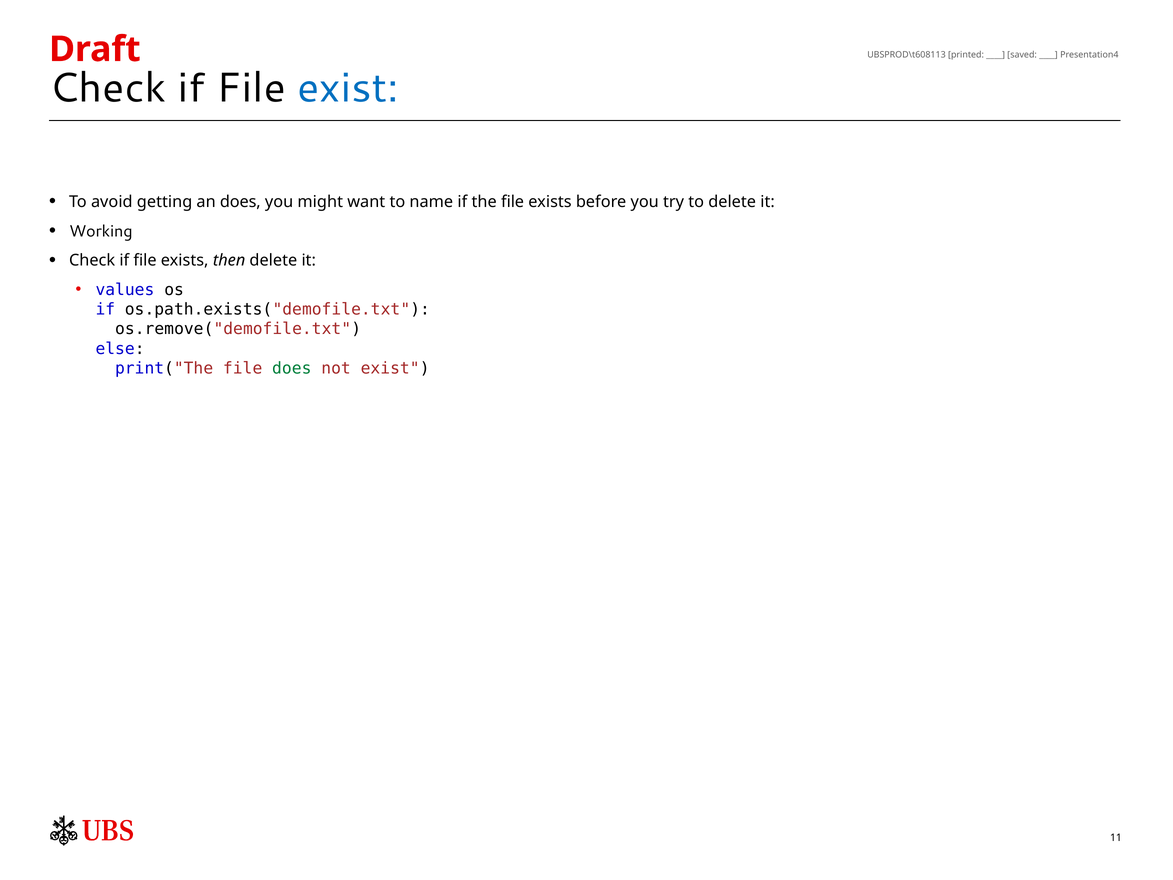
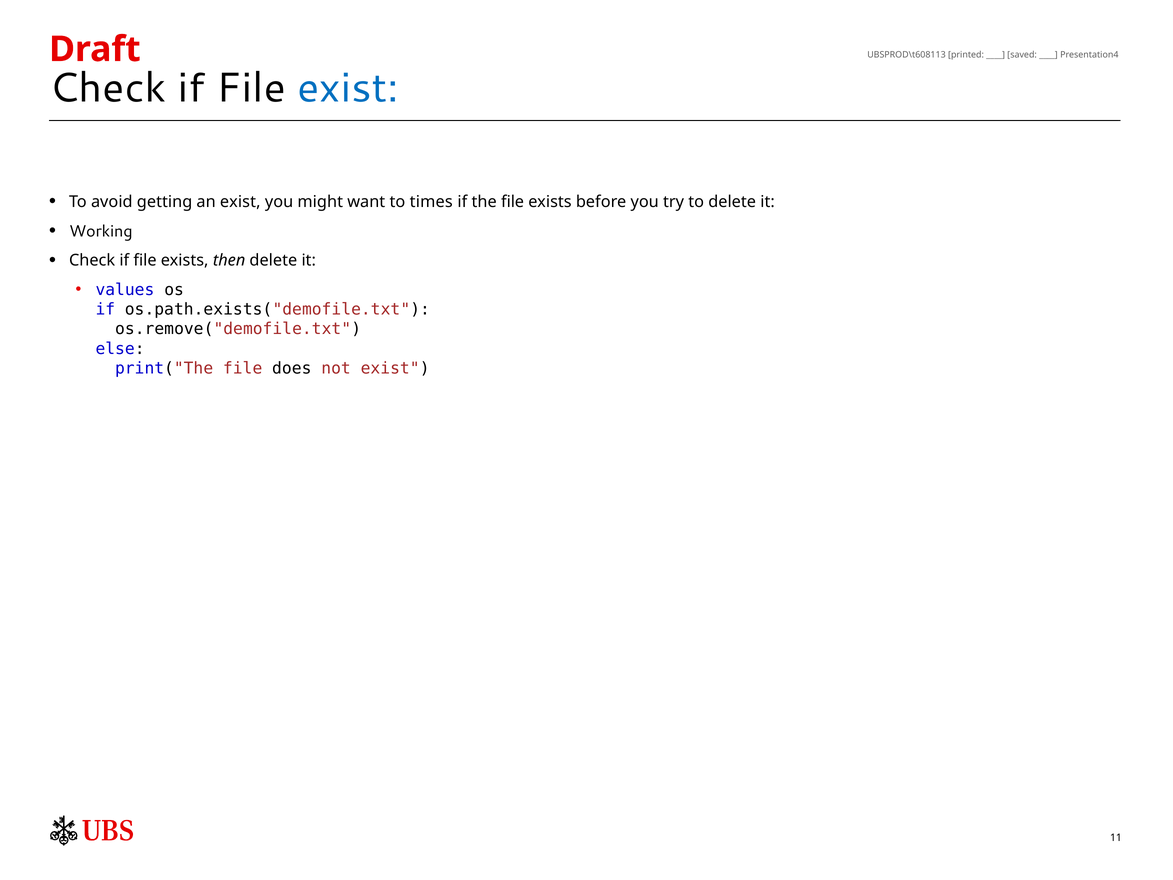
an does: does -> exist
name: name -> times
does at (292, 368) colour: green -> black
